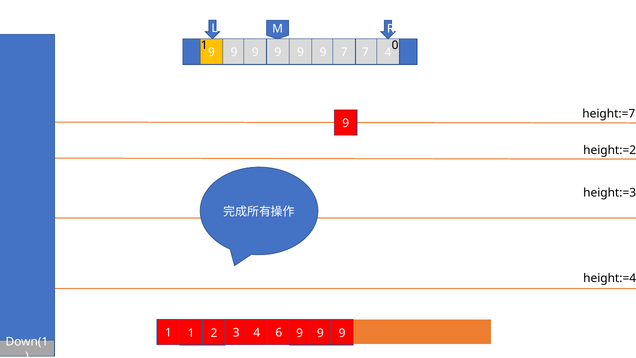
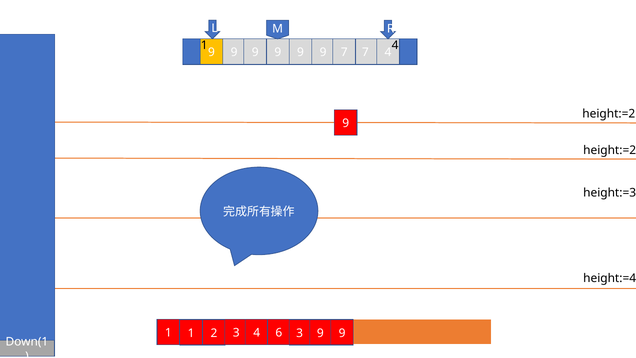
1 0: 0 -> 4
height:=7 at (609, 114): height:=7 -> height:=2
6 9: 9 -> 3
